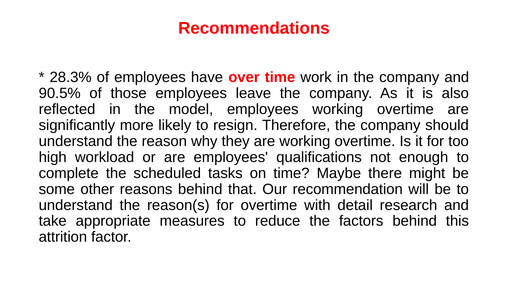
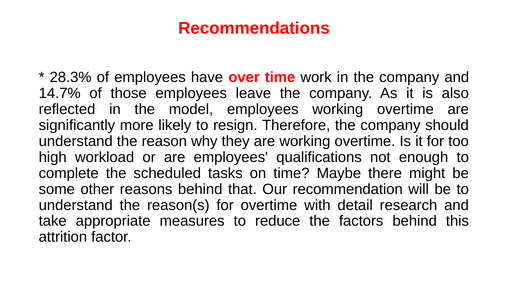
90.5%: 90.5% -> 14.7%
